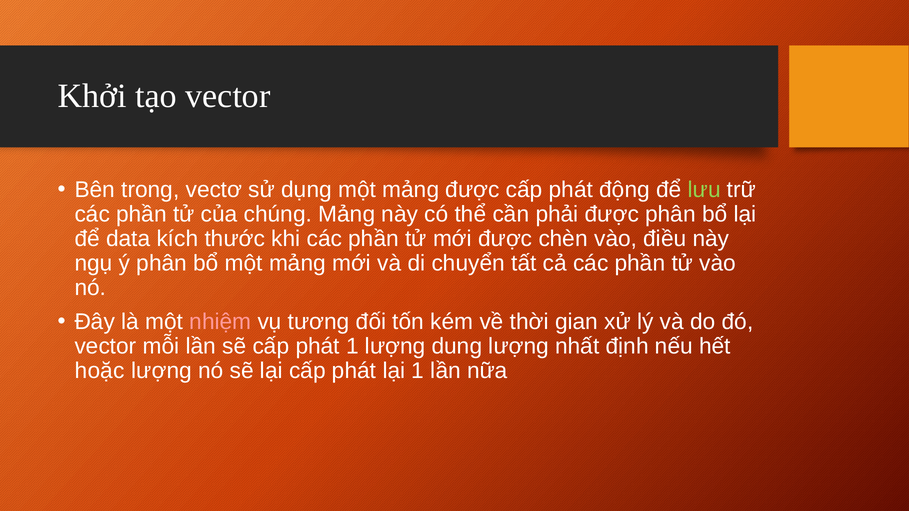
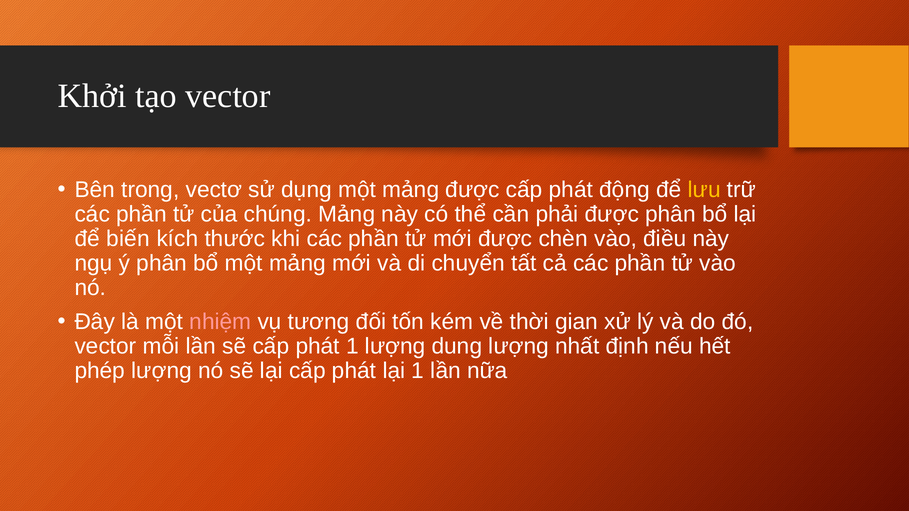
lưu colour: light green -> yellow
data: data -> biến
hoặc: hoặc -> phép
